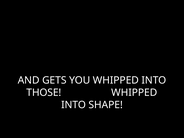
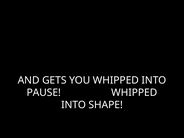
THOSE: THOSE -> PAUSE
